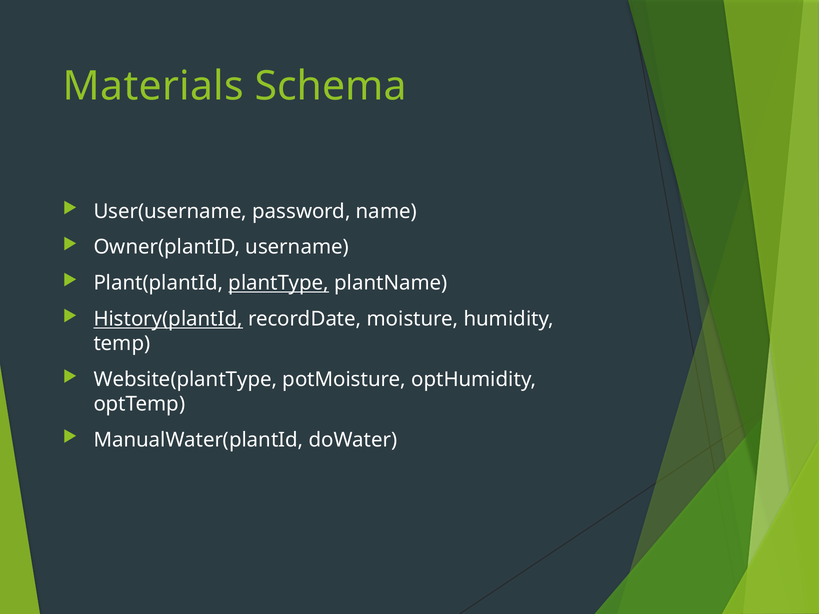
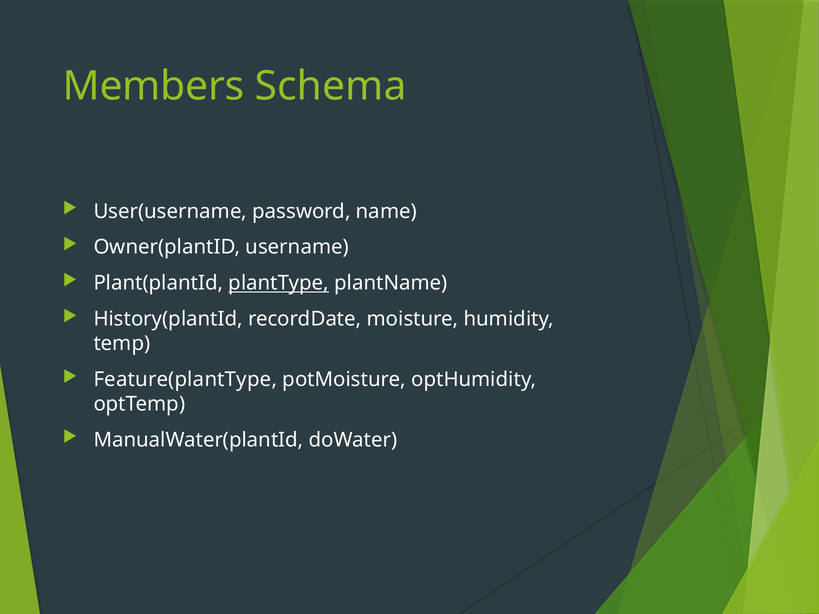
Materials: Materials -> Members
History(plantId underline: present -> none
Website(plantType: Website(plantType -> Feature(plantType
